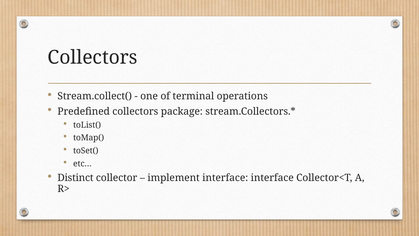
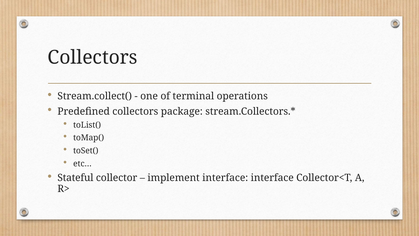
Distinct: Distinct -> Stateful
